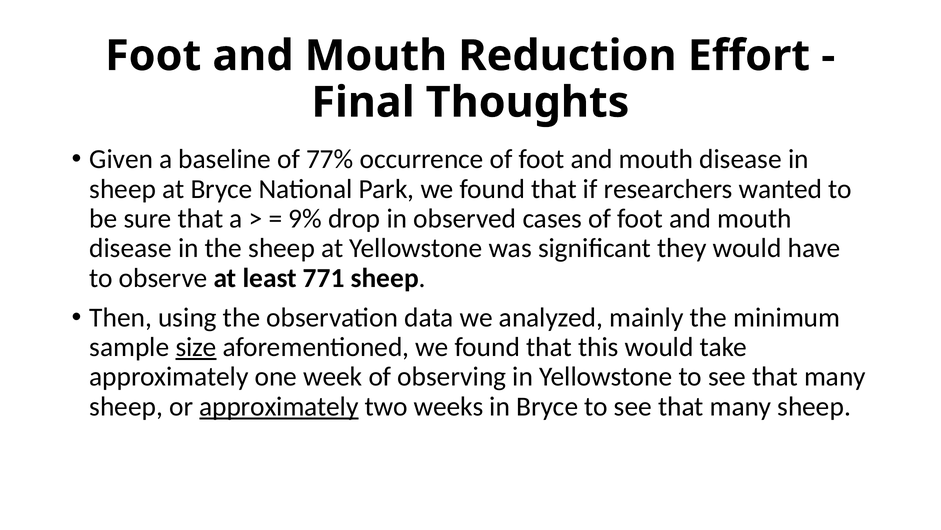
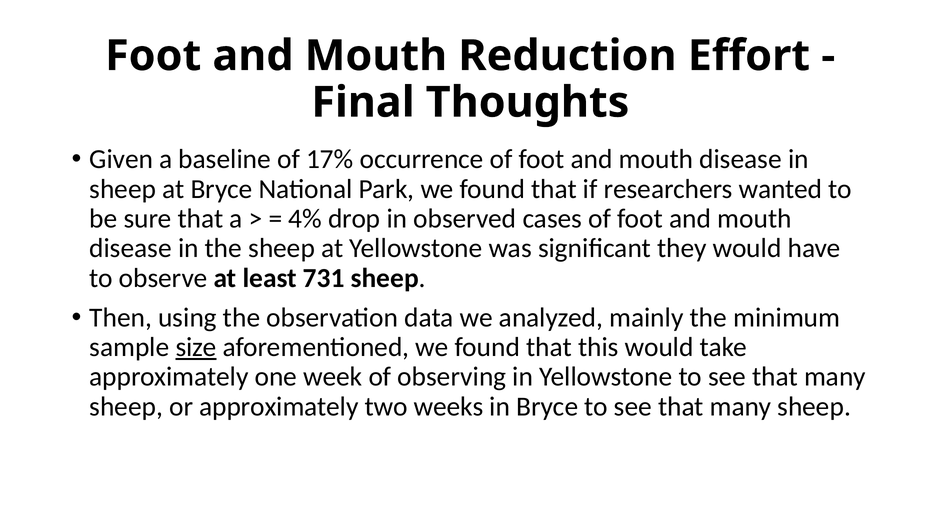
77%: 77% -> 17%
9%: 9% -> 4%
771: 771 -> 731
approximately at (279, 406) underline: present -> none
